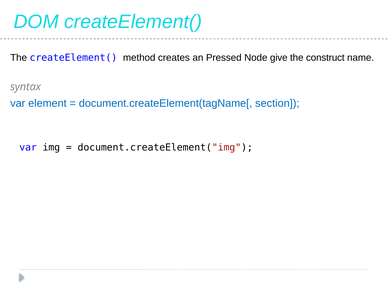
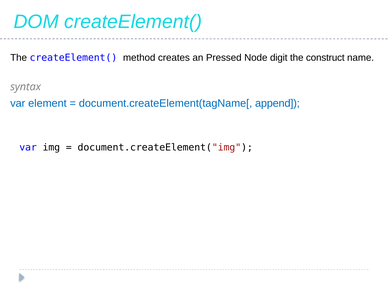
give: give -> digit
section: section -> append
